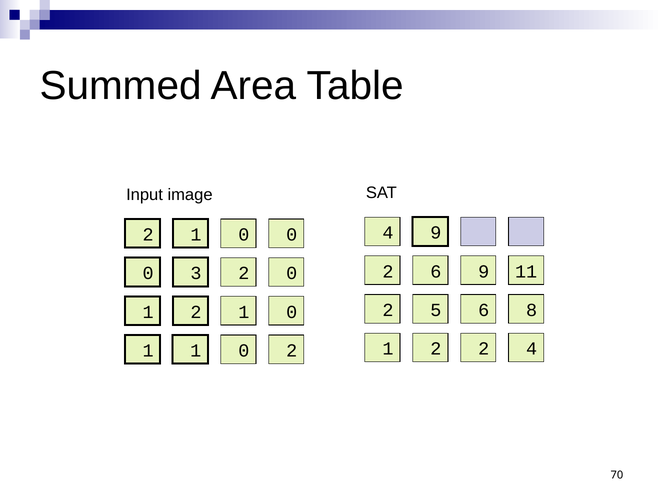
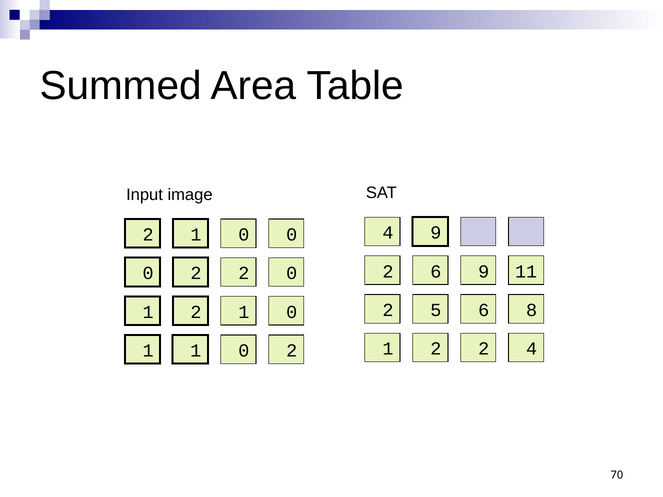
3 at (196, 273): 3 -> 2
